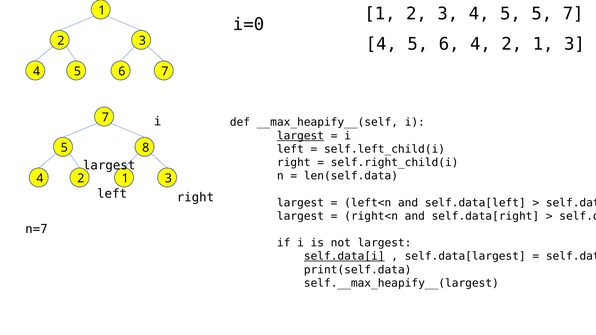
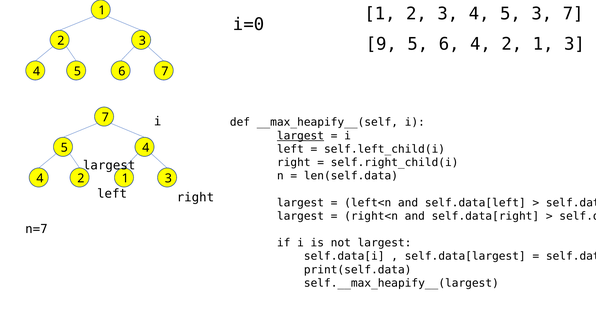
5 5: 5 -> 3
4 at (381, 44): 4 -> 9
5 8: 8 -> 4
self.data[i at (344, 257) underline: present -> none
